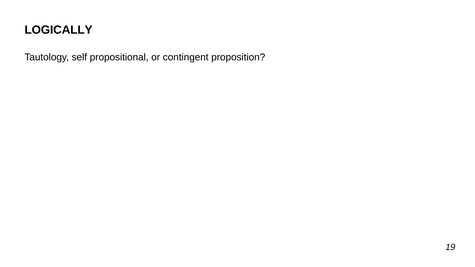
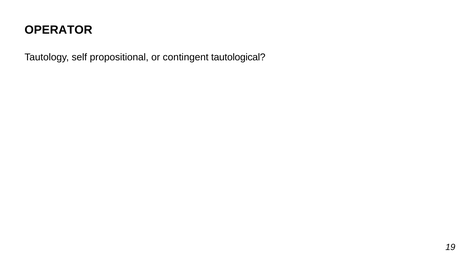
LOGICALLY: LOGICALLY -> OPERATOR
proposition: proposition -> tautological
